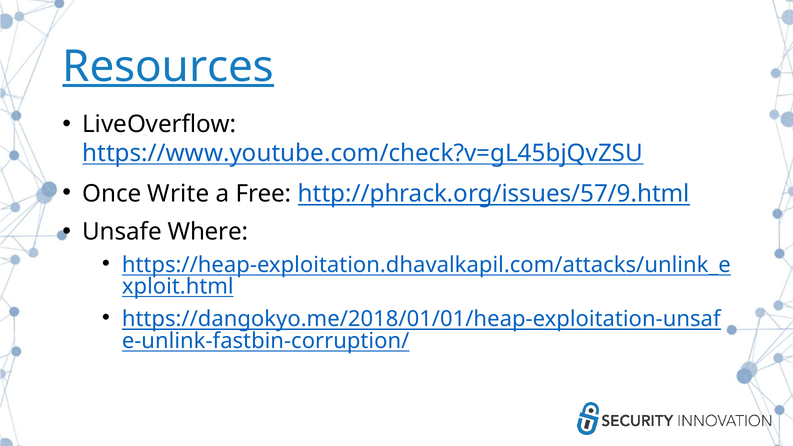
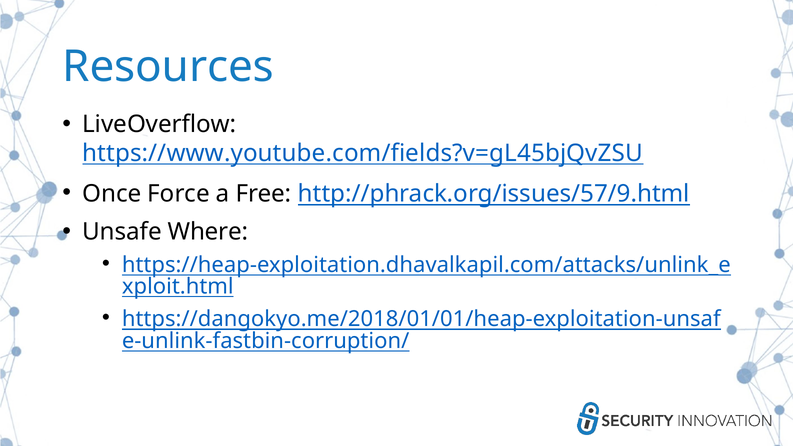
Resources underline: present -> none
https://www.youtube.com/check?v=gL45bjQvZSU: https://www.youtube.com/check?v=gL45bjQvZSU -> https://www.youtube.com/fields?v=gL45bjQvZSU
Write: Write -> Force
